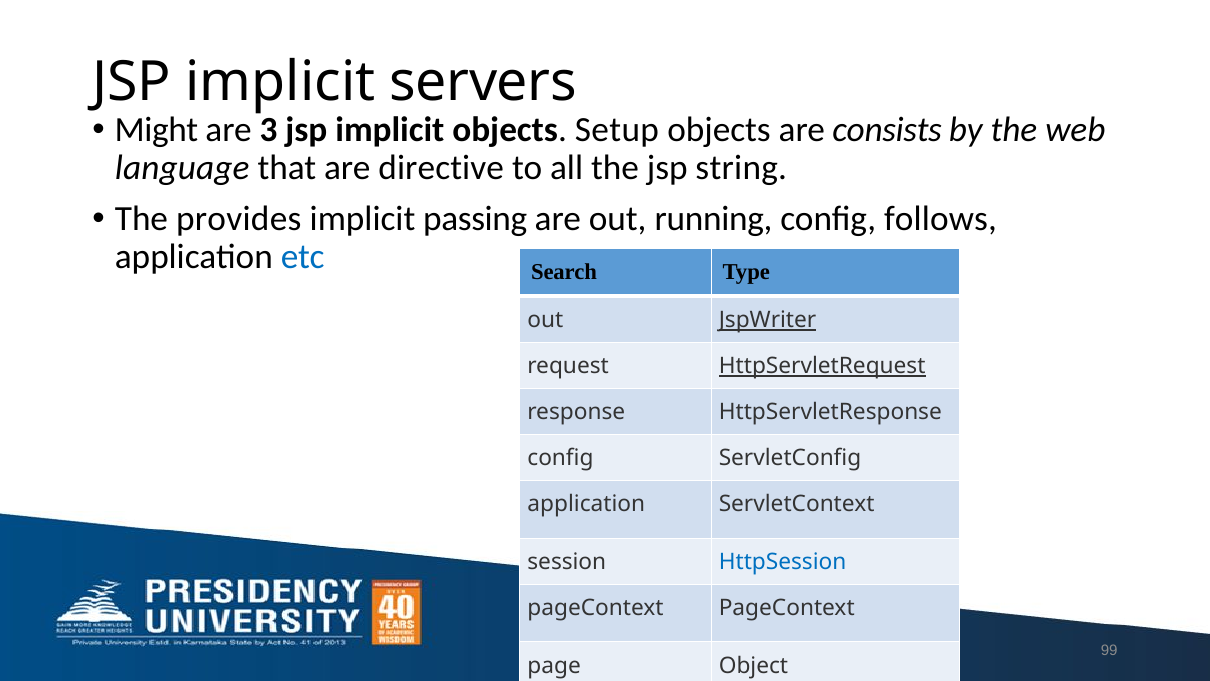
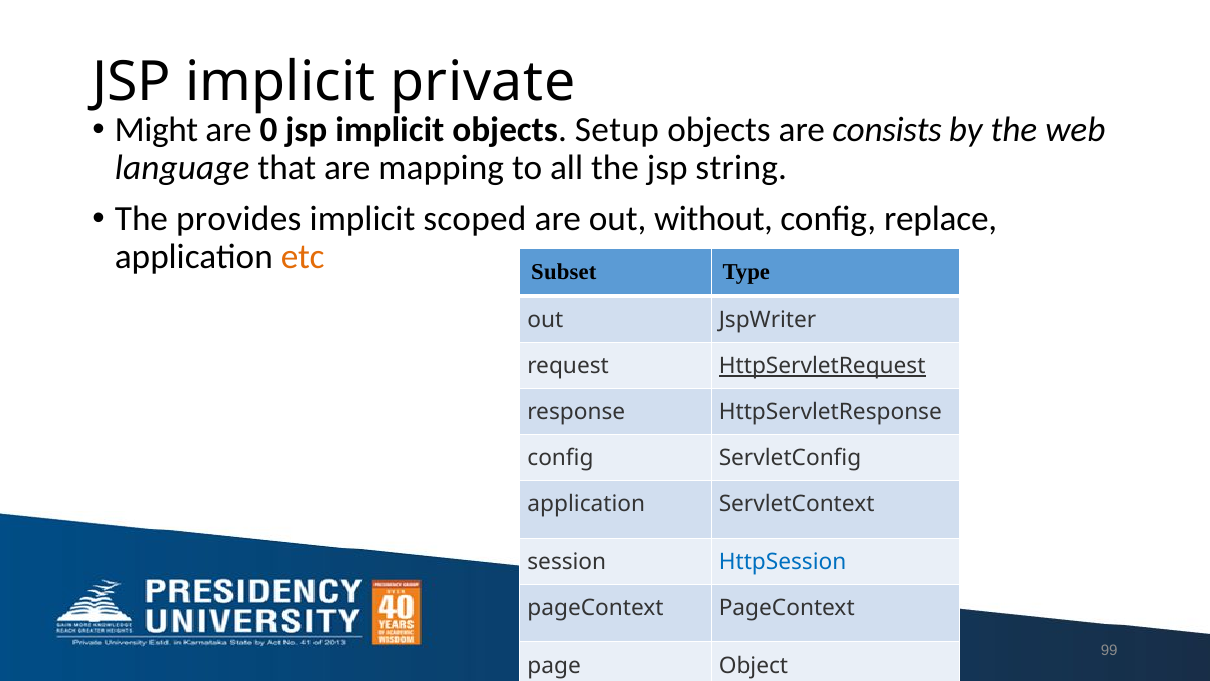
servers: servers -> private
3: 3 -> 0
directive: directive -> mapping
passing: passing -> scoped
running: running -> without
follows: follows -> replace
etc colour: blue -> orange
Search: Search -> Subset
JspWriter underline: present -> none
